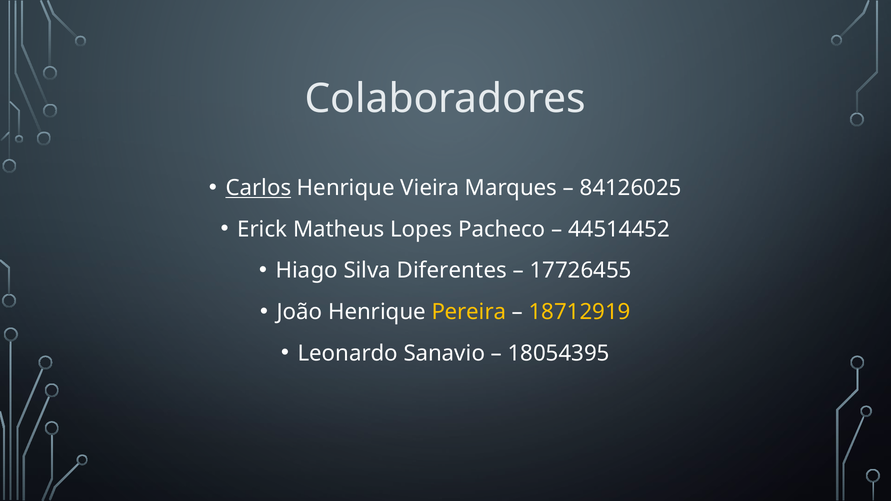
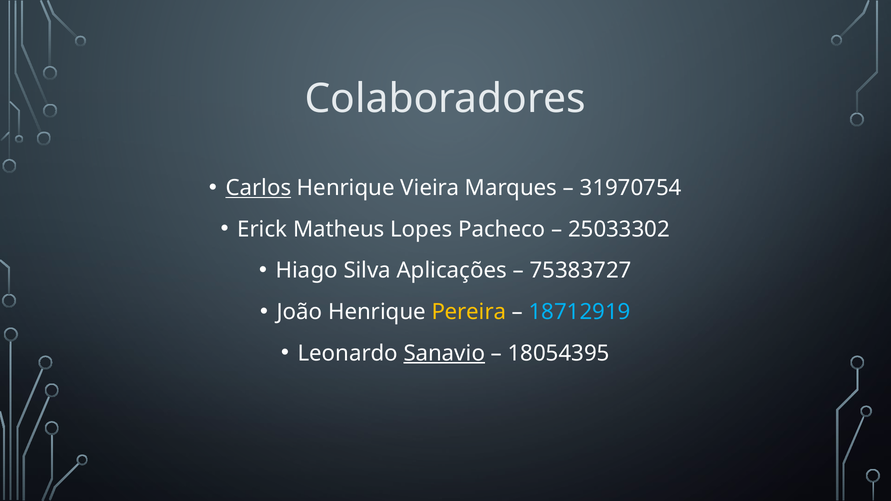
84126025: 84126025 -> 31970754
44514452: 44514452 -> 25033302
Diferentes: Diferentes -> Aplicações
17726455: 17726455 -> 75383727
18712919 colour: yellow -> light blue
Sanavio underline: none -> present
